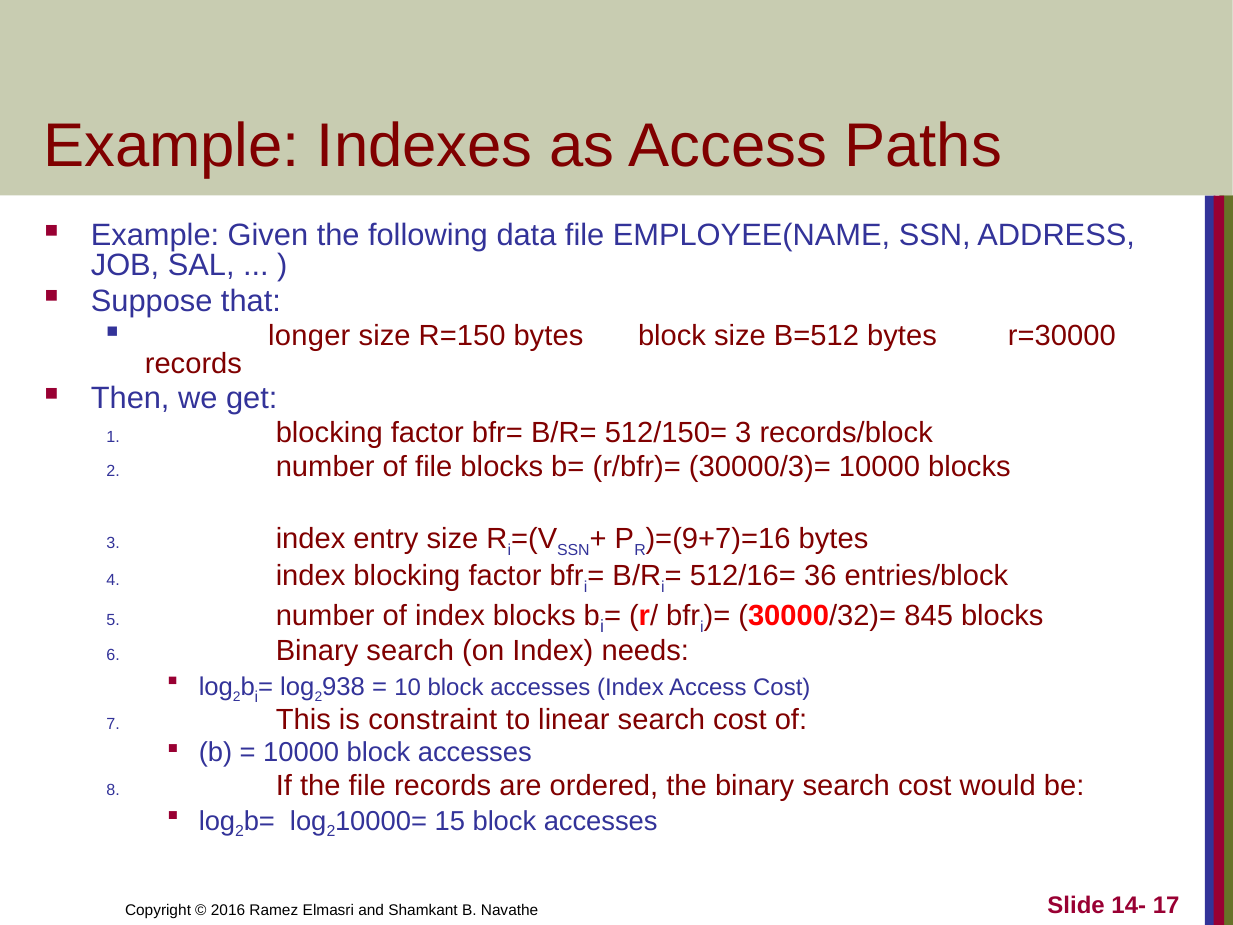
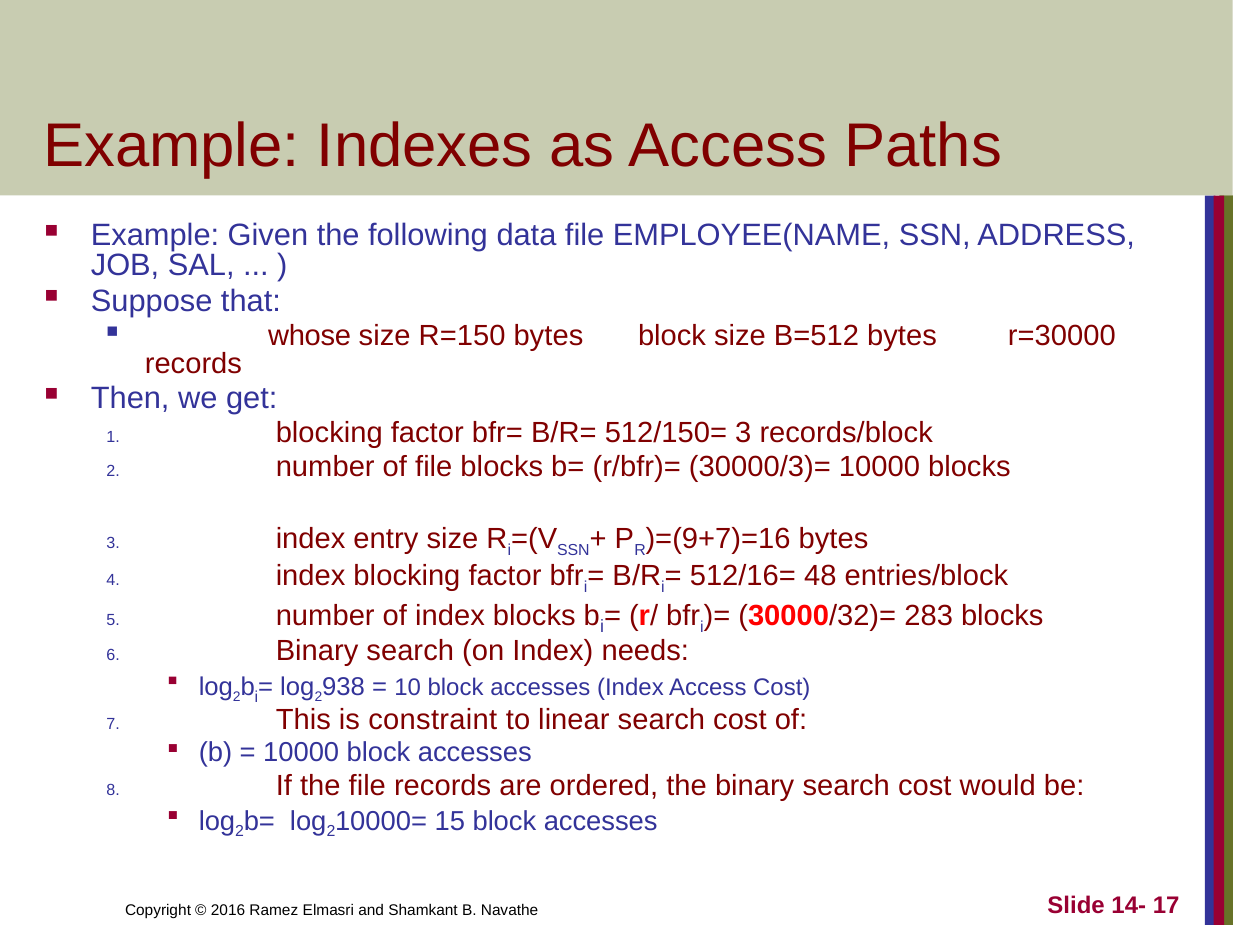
longer: longer -> whose
36: 36 -> 48
845: 845 -> 283
